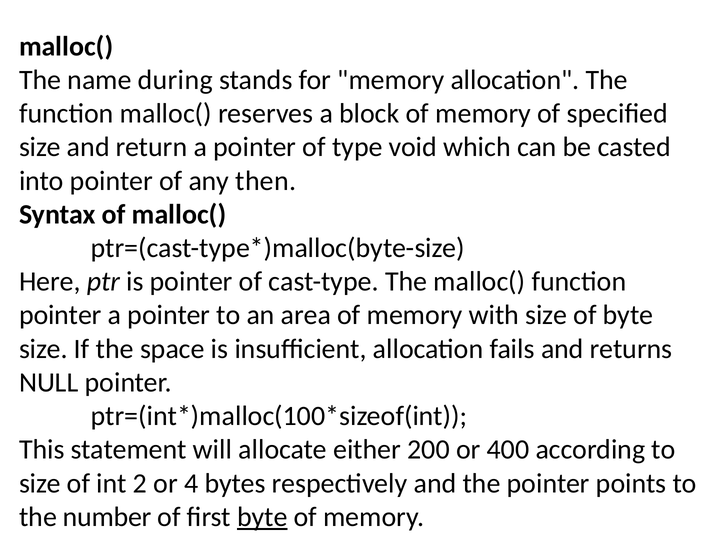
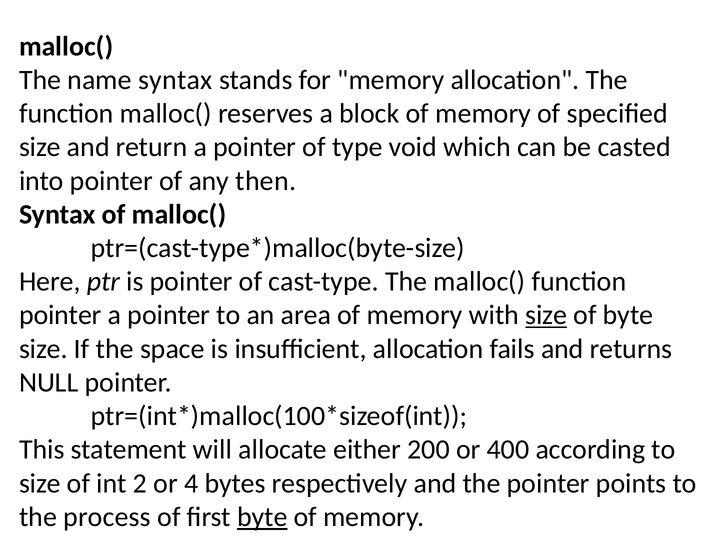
name during: during -> syntax
size at (546, 315) underline: none -> present
number: number -> process
